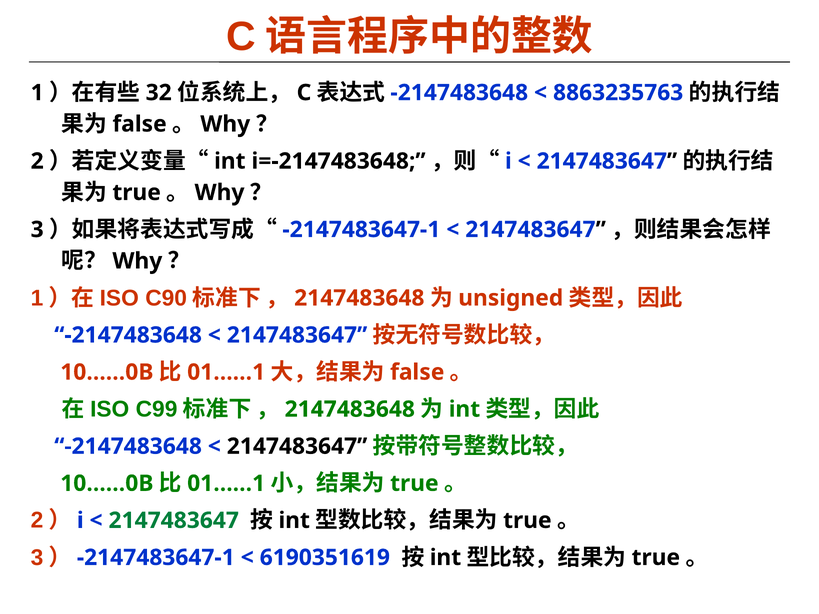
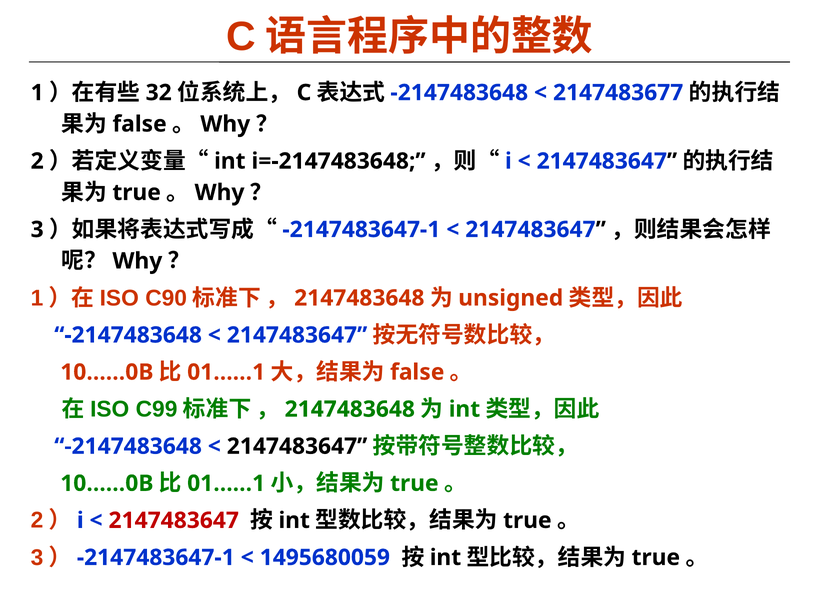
8863235763: 8863235763 -> 2147483677
2147483647 at (174, 521) colour: green -> red
6190351619: 6190351619 -> 1495680059
